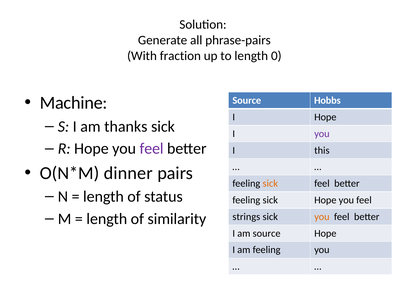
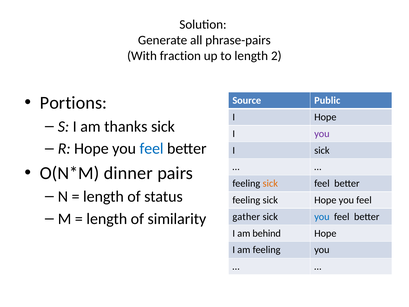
0: 0 -> 2
Machine: Machine -> Portions
Hobbs: Hobbs -> Public
feel at (152, 149) colour: purple -> blue
I this: this -> sick
strings: strings -> gather
you at (322, 217) colour: orange -> blue
am source: source -> behind
